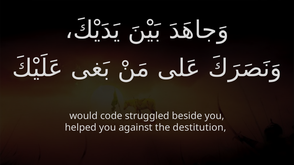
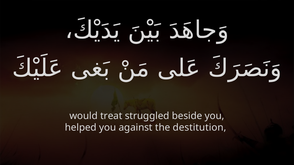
code: code -> treat
